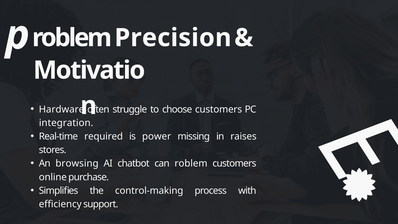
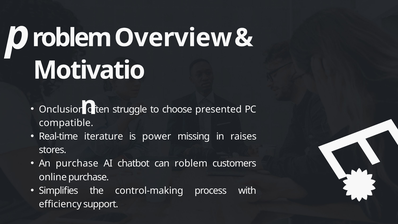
Precision: Precision -> Overview
Hardware: Hardware -> Onclusion
choose customers: customers -> presented
integration: integration -> compatible
required: required -> iterature
An browsing: browsing -> purchase
